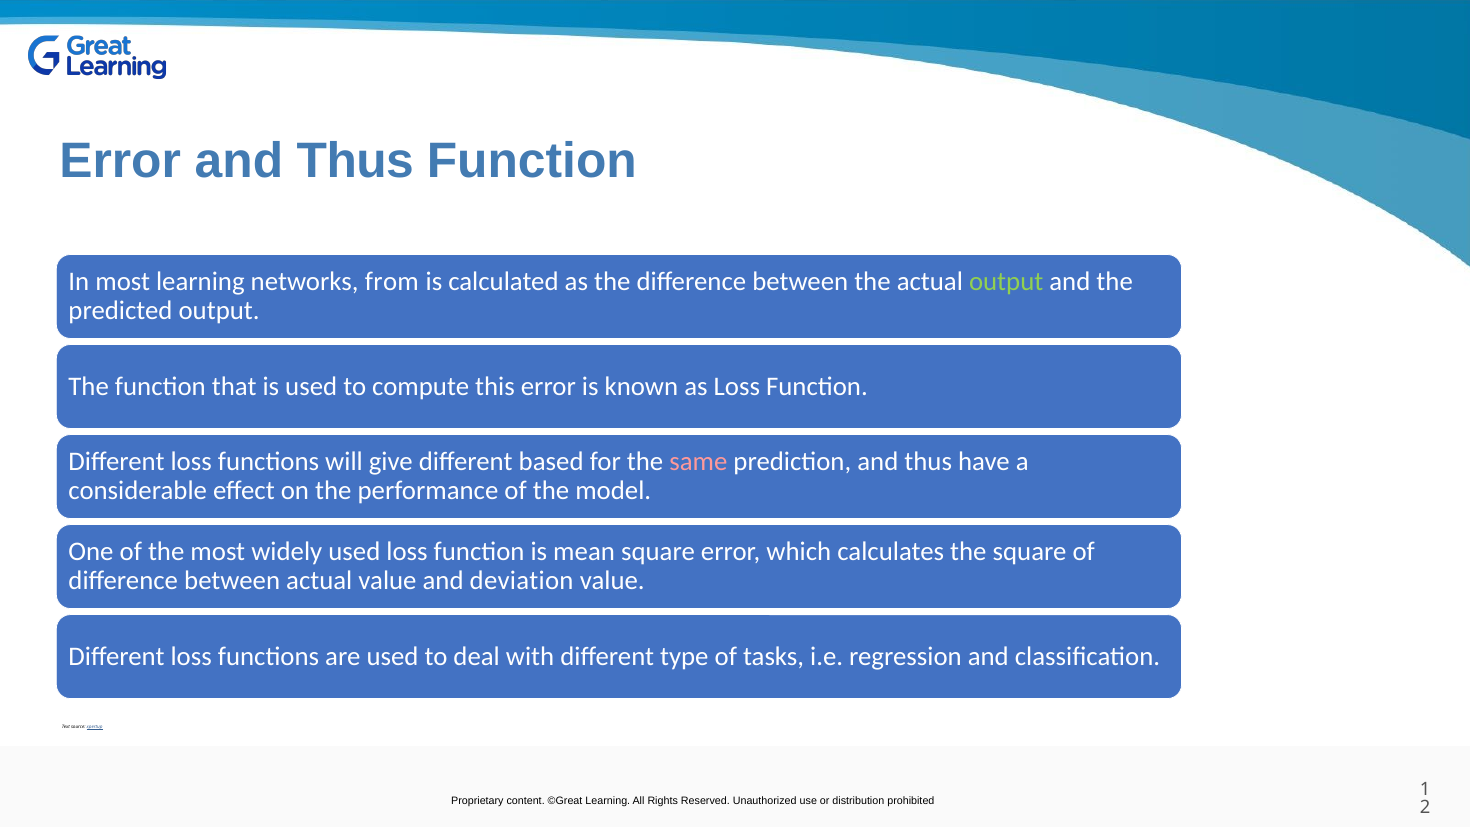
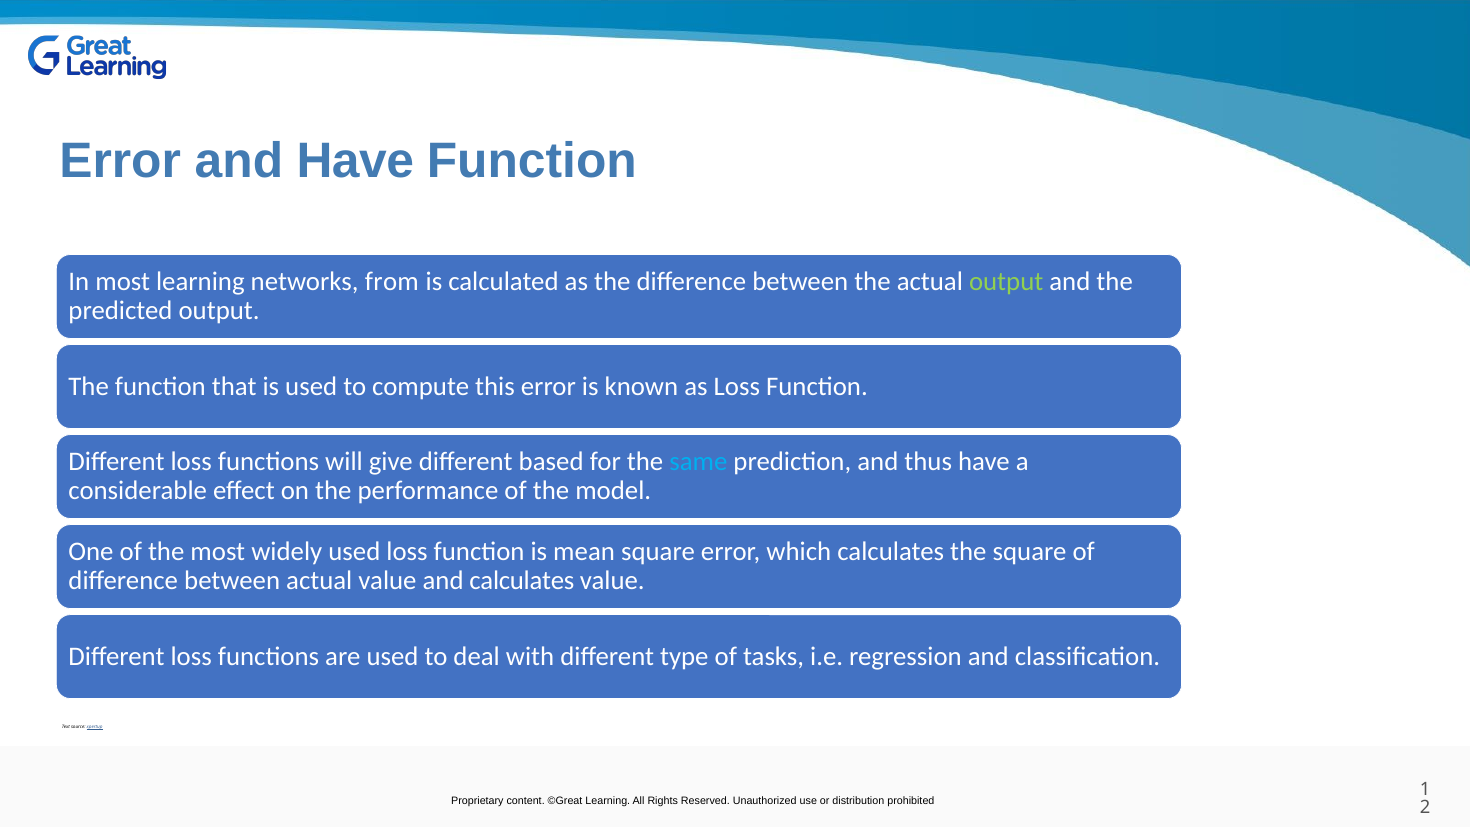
Error and Thus: Thus -> Have
same colour: pink -> light blue
and deviation: deviation -> calculates
